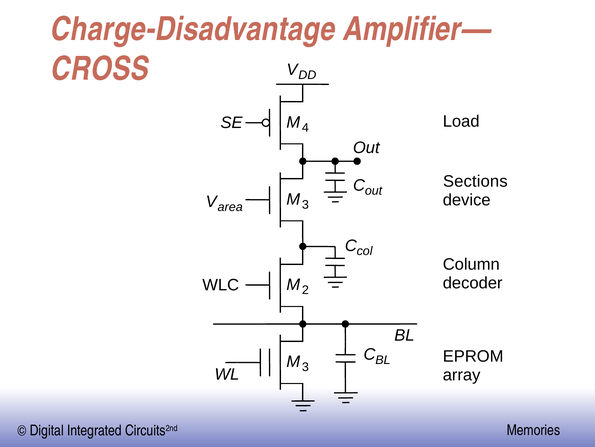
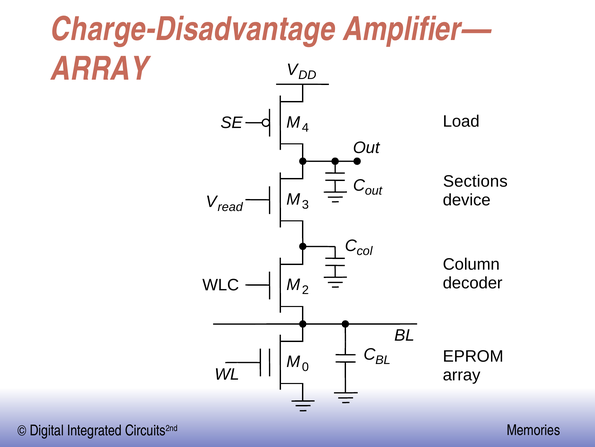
CROSS at (100, 69): CROSS -> ARRAY
area: area -> read
3 at (305, 366): 3 -> 0
